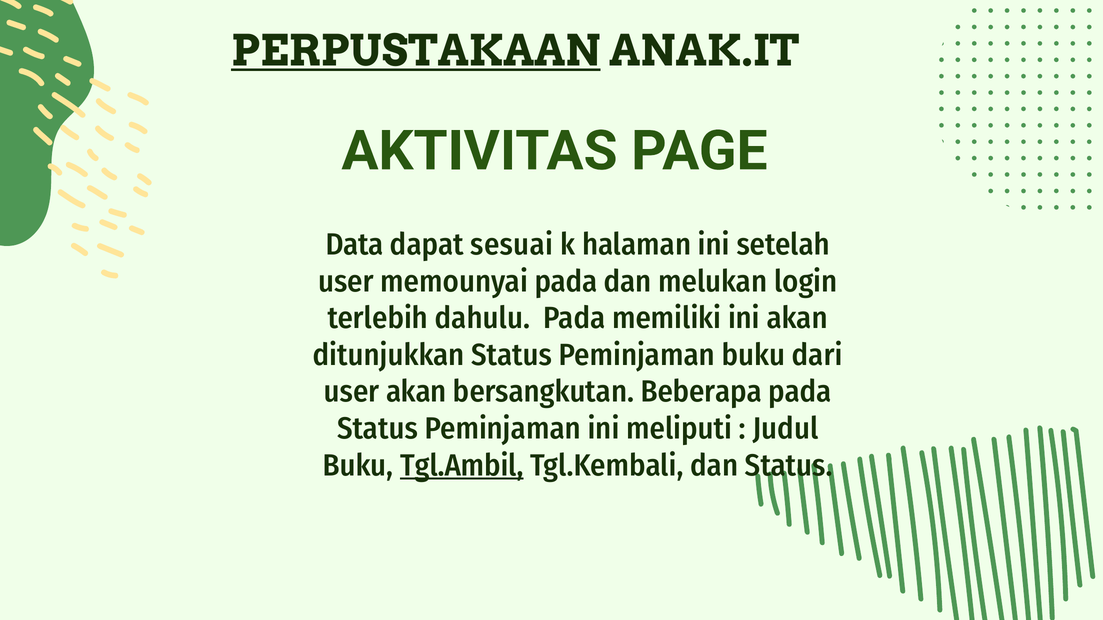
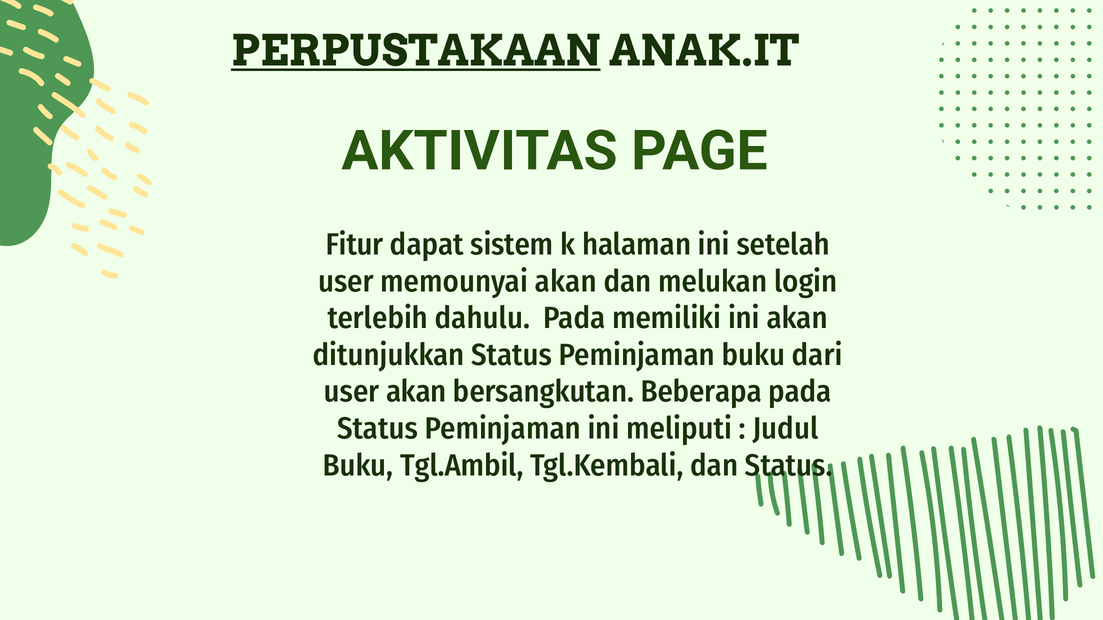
Data: Data -> Fitur
sesuai: sesuai -> sistem
memounyai pada: pada -> akan
Tgl.Ambil underline: present -> none
